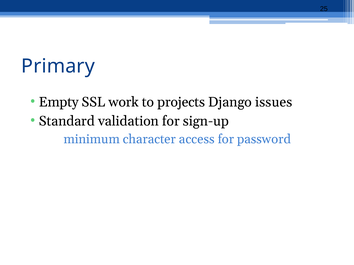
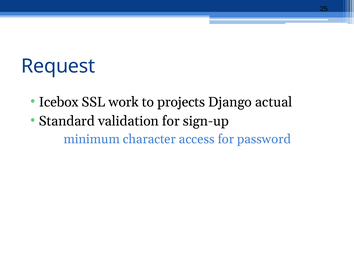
Primary: Primary -> Request
Empty: Empty -> Icebox
issues: issues -> actual
